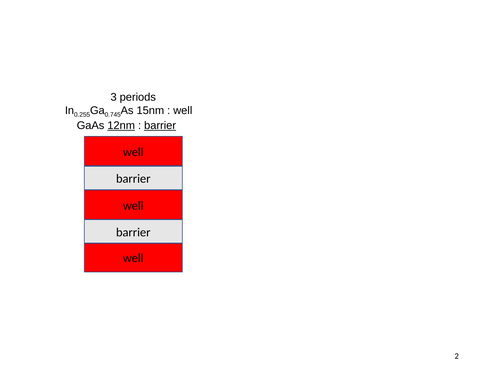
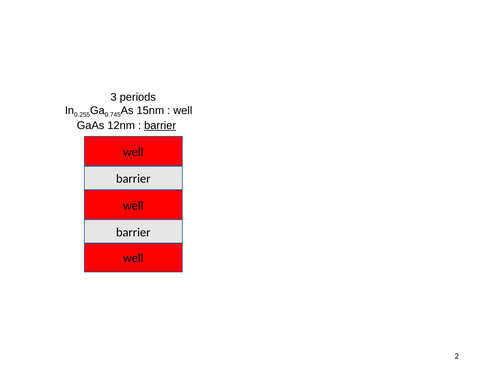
12nm underline: present -> none
